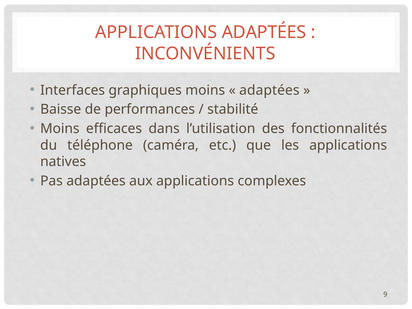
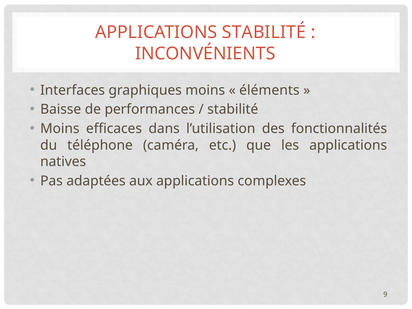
APPLICATIONS ADAPTÉES: ADAPTÉES -> STABILITÉ
adaptées at (269, 90): adaptées -> éléments
